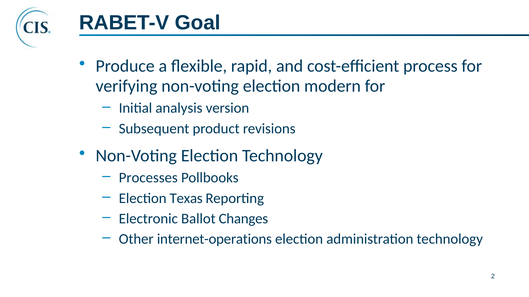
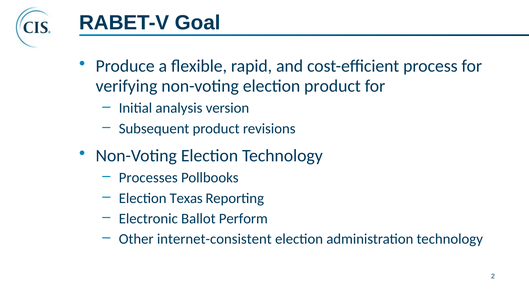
election modern: modern -> product
Changes: Changes -> Perform
internet-operations: internet-operations -> internet-consistent
